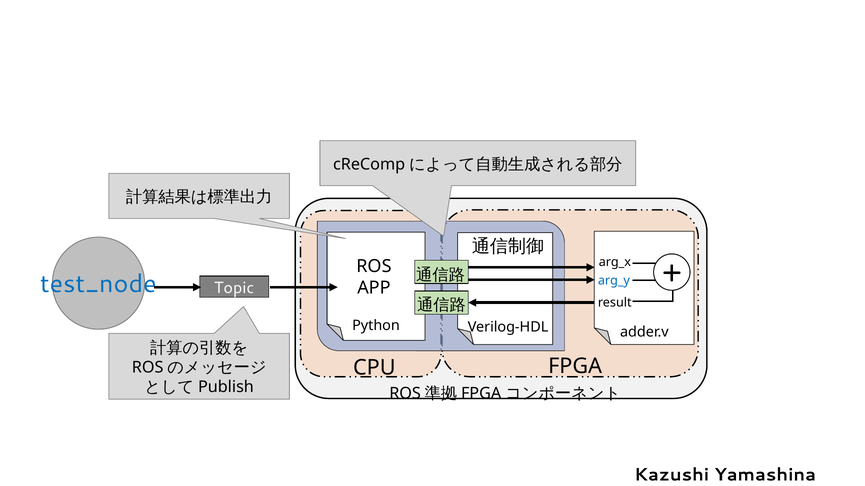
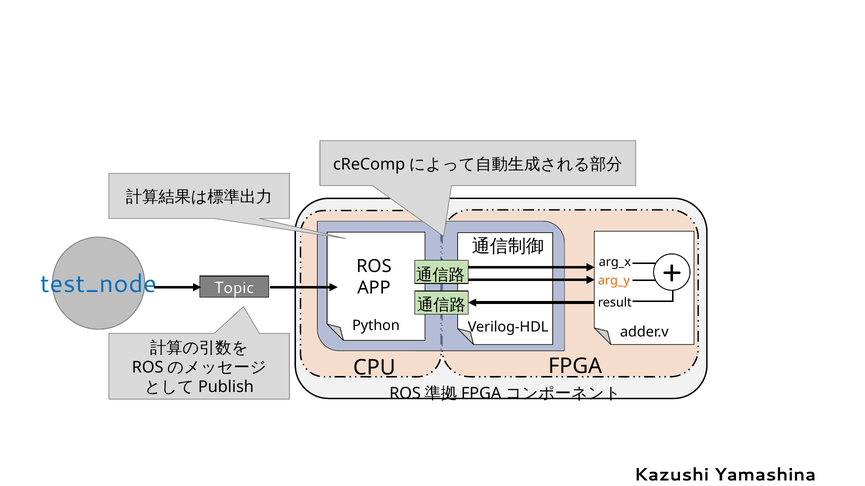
arg_y colour: blue -> orange
